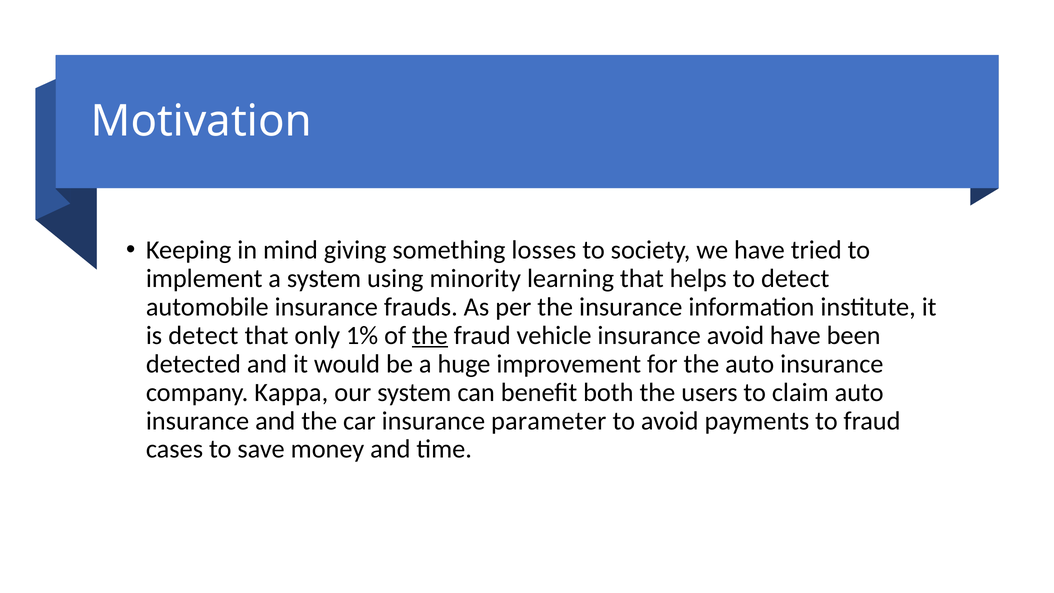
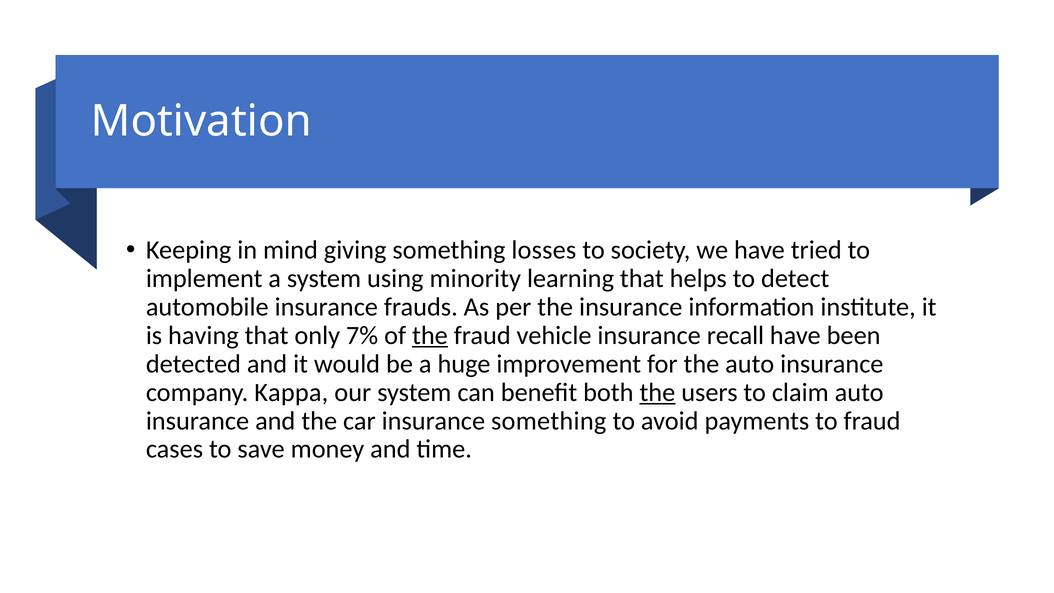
is detect: detect -> having
1%: 1% -> 7%
insurance avoid: avoid -> recall
the at (657, 392) underline: none -> present
insurance parameter: parameter -> something
